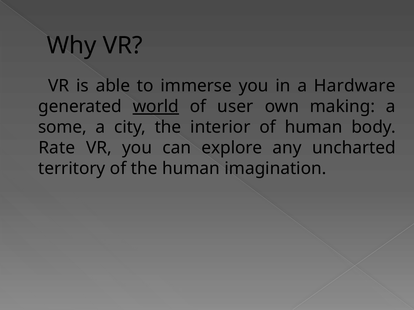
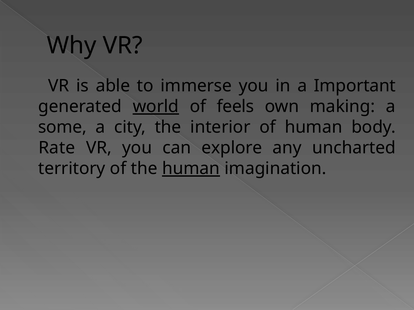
Hardware: Hardware -> Important
user: user -> feels
human at (191, 169) underline: none -> present
